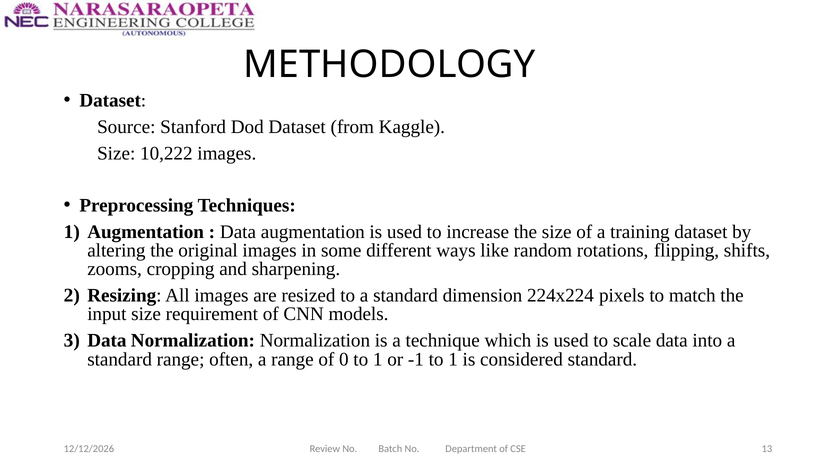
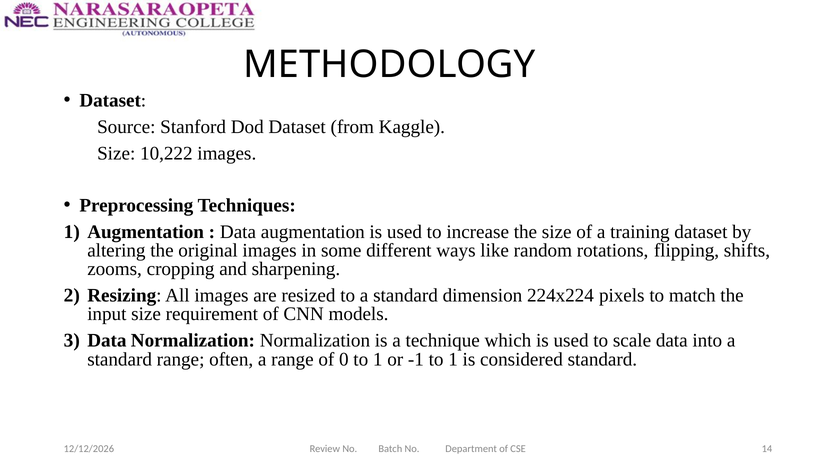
13: 13 -> 14
